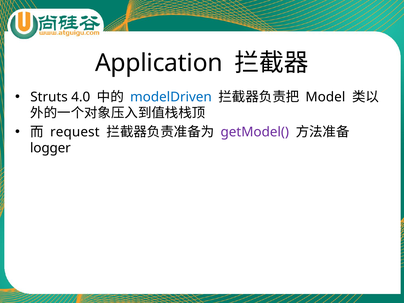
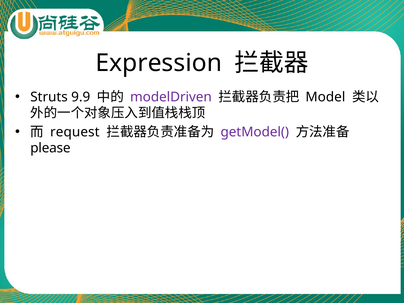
Application: Application -> Expression
4.0: 4.0 -> 9.9
modelDriven colour: blue -> purple
logger: logger -> please
